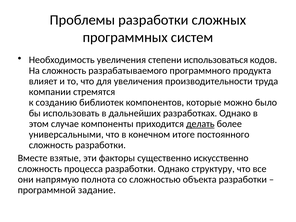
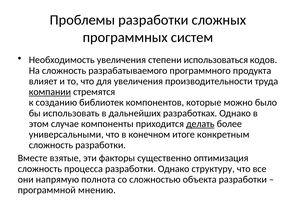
компании underline: none -> present
постоянного: постоянного -> конкретным
искусственно: искусственно -> оптимизация
задание: задание -> мнению
